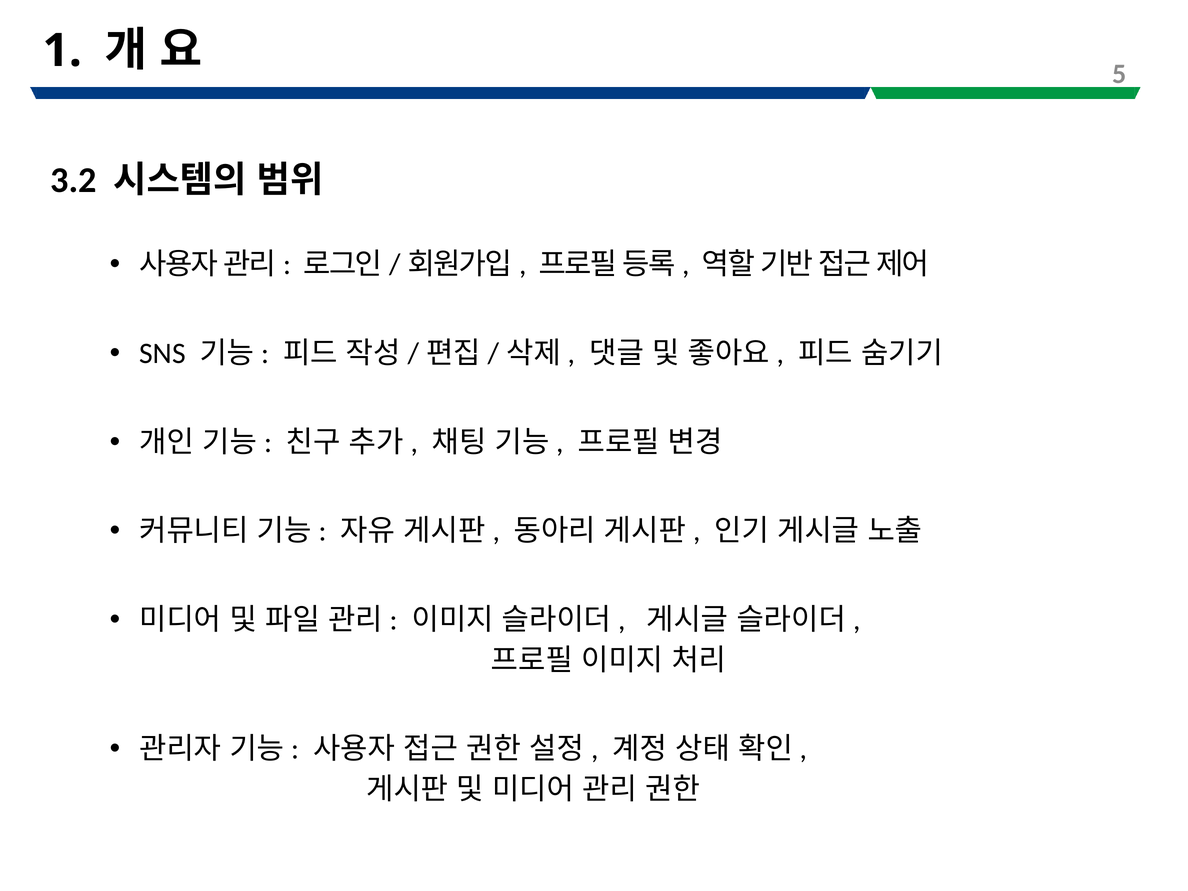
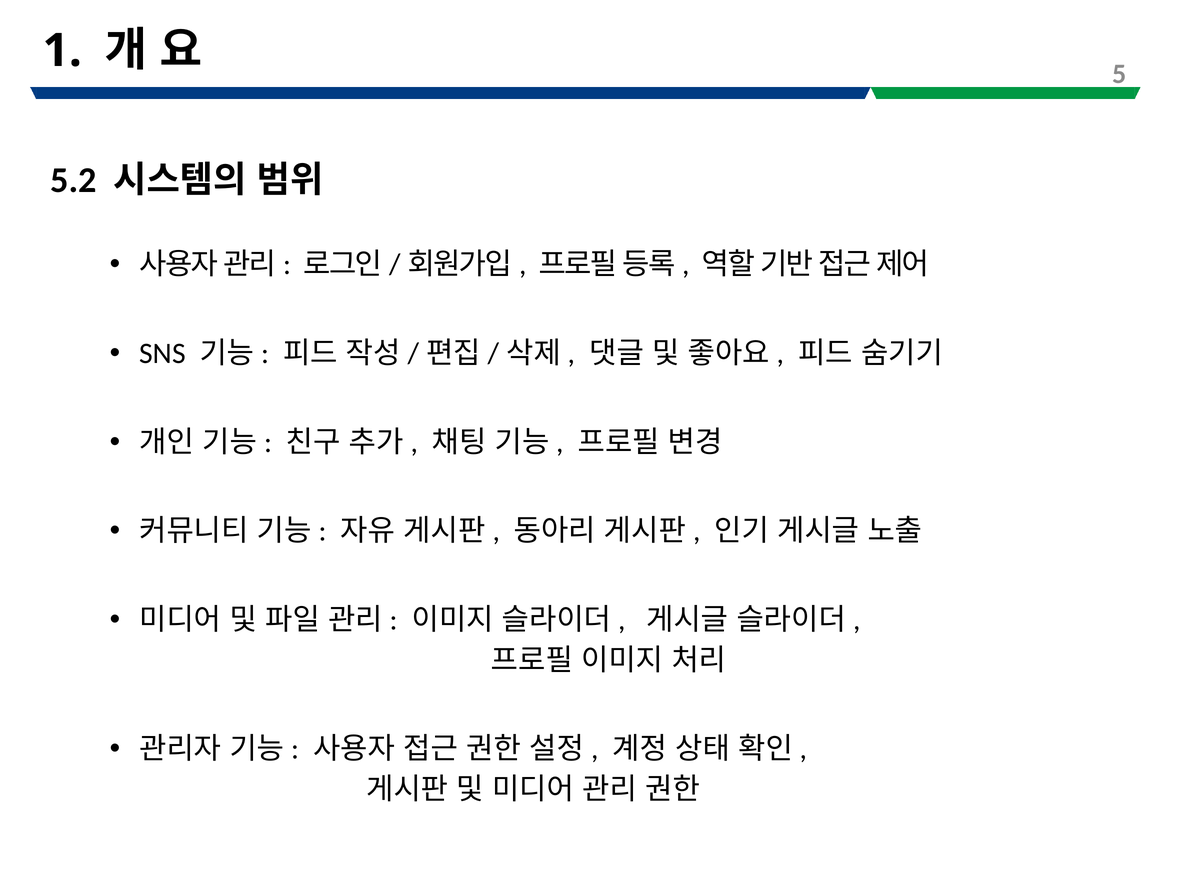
3.2: 3.2 -> 5.2
